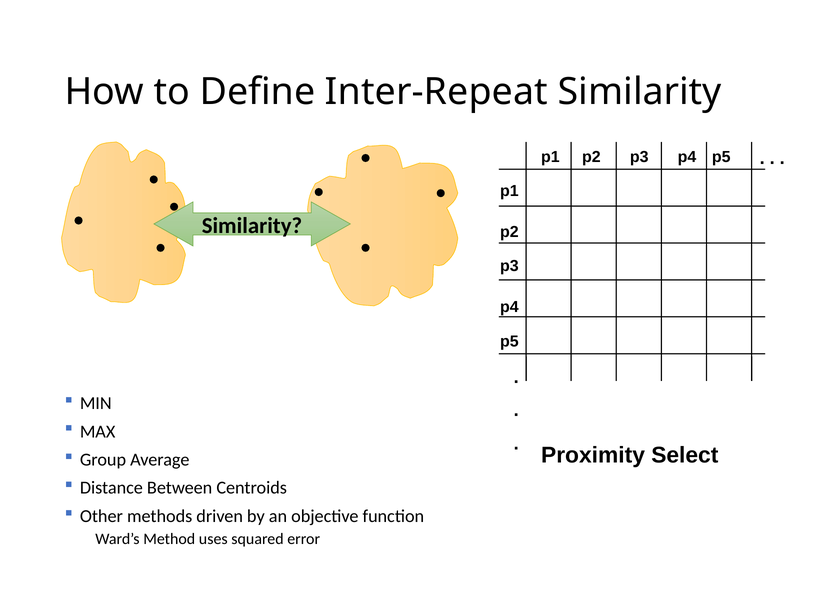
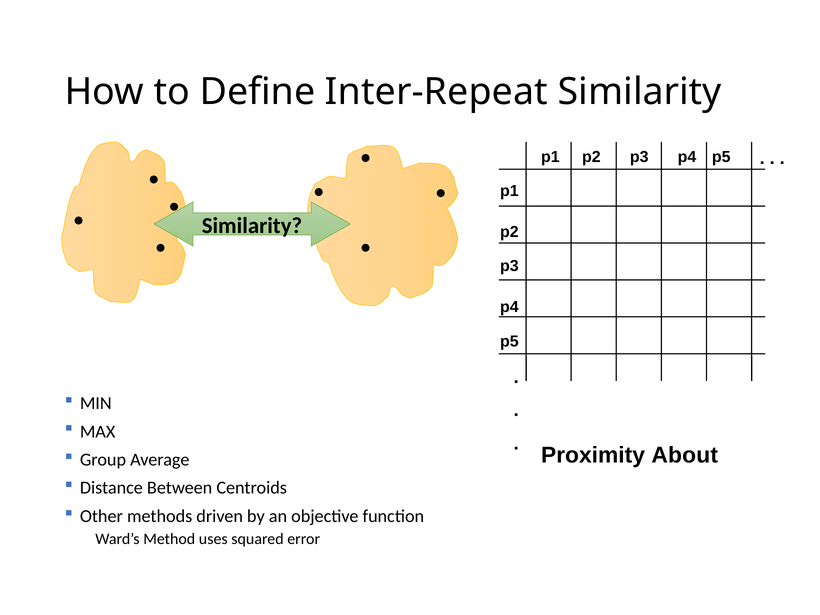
Select: Select -> About
